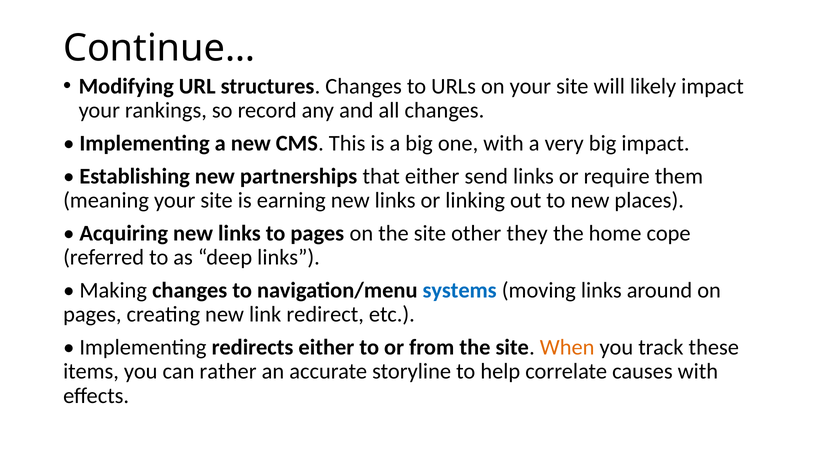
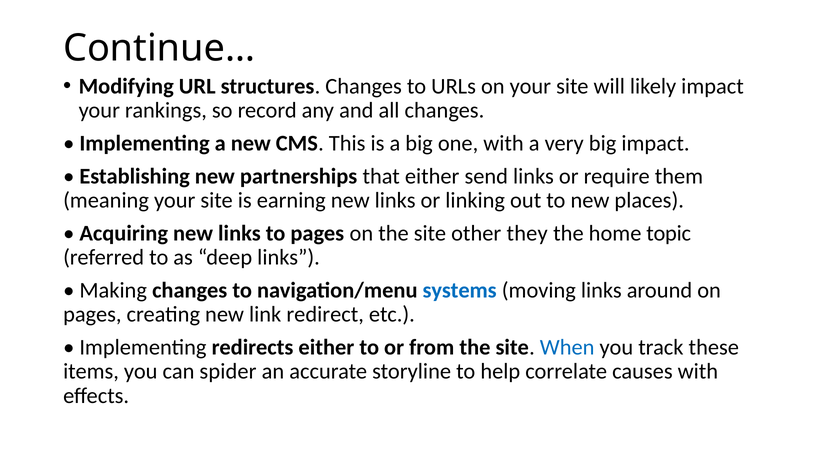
cope: cope -> topic
When colour: orange -> blue
rather: rather -> spider
